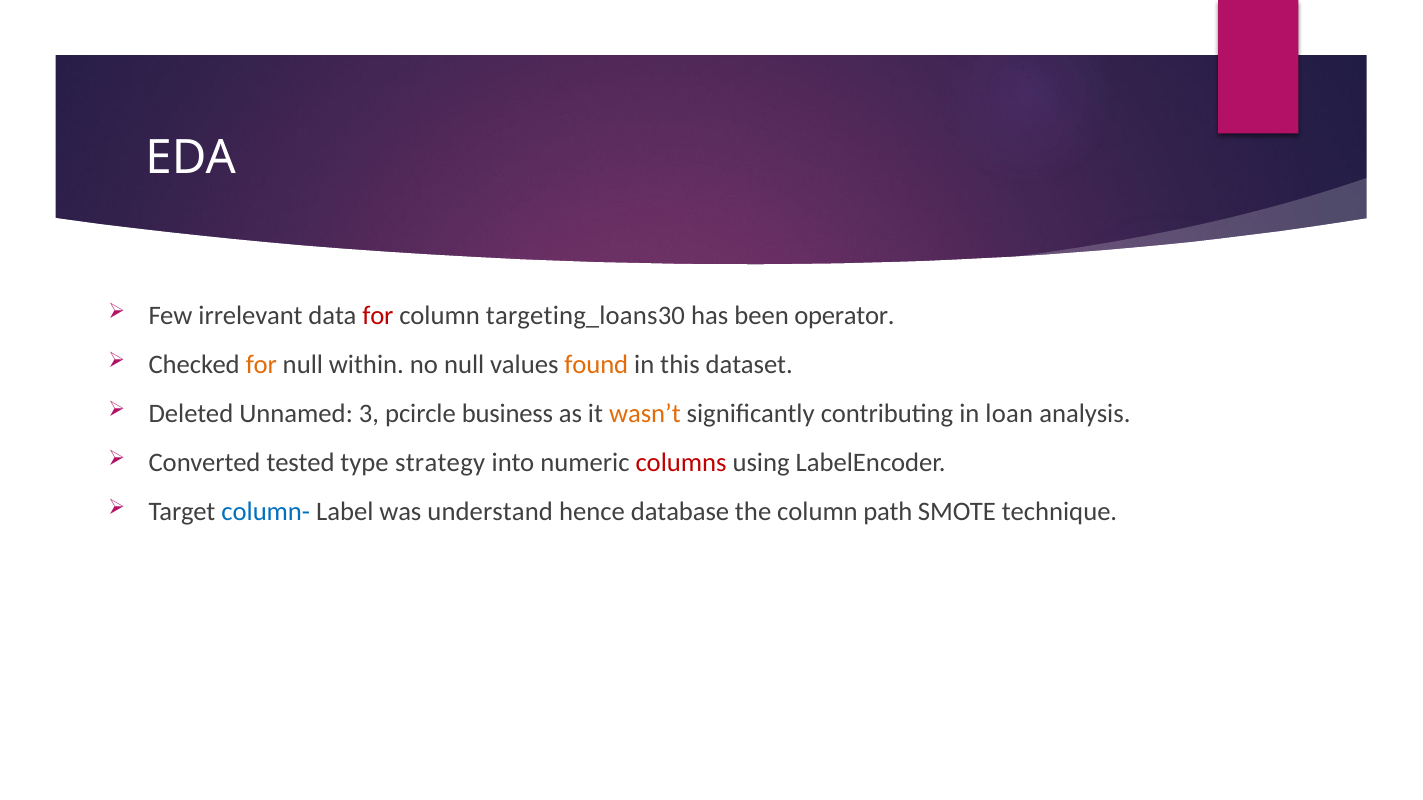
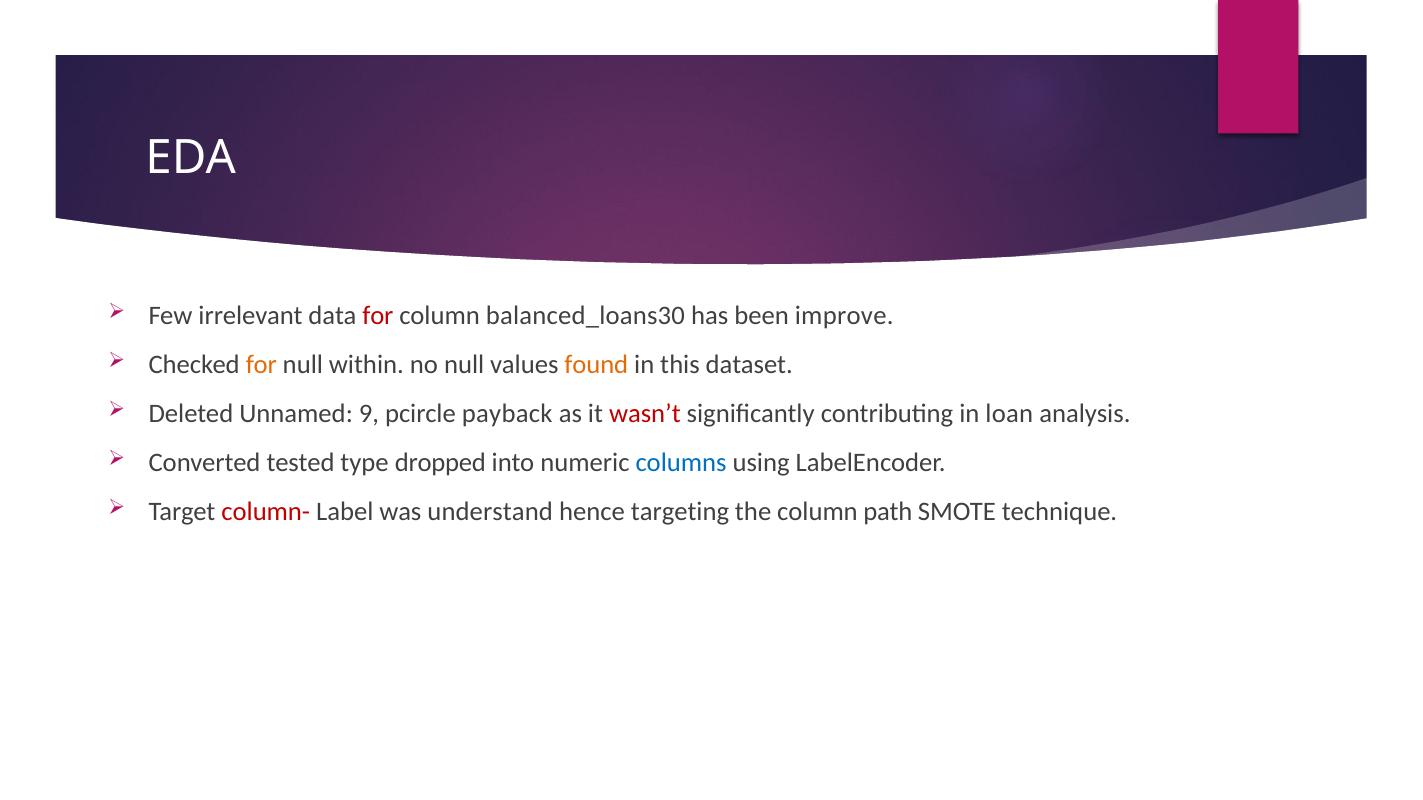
targeting_loans30: targeting_loans30 -> balanced_loans30
operator: operator -> improve
3: 3 -> 9
business: business -> payback
wasn’t colour: orange -> red
strategy: strategy -> dropped
columns colour: red -> blue
column- colour: blue -> red
database: database -> targeting
